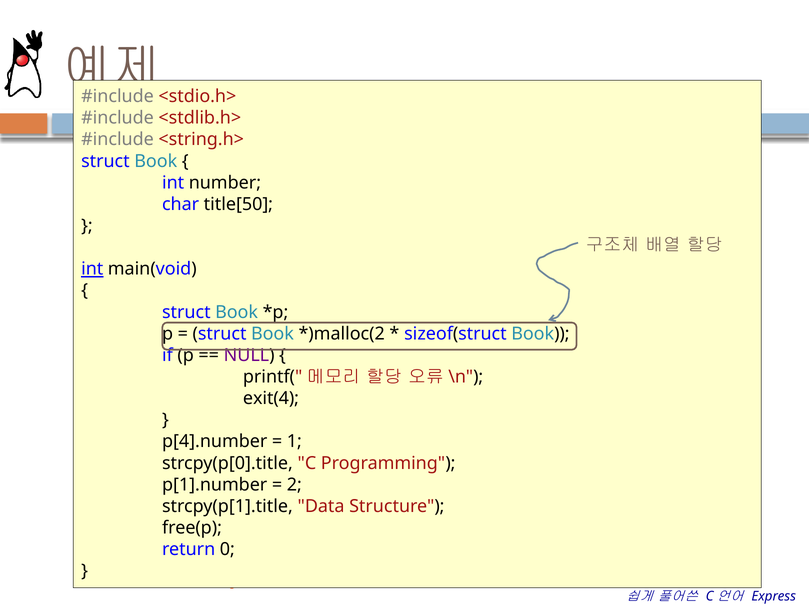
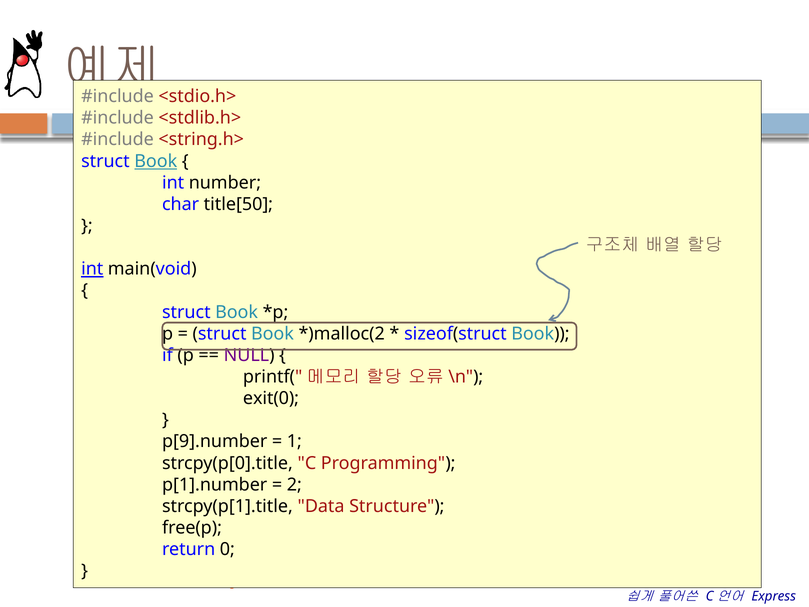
Book at (156, 161) underline: none -> present
exit(4: exit(4 -> exit(0
p[4].number: p[4].number -> p[9].number
